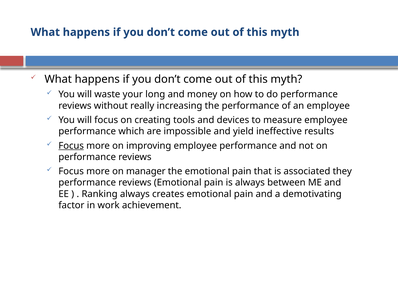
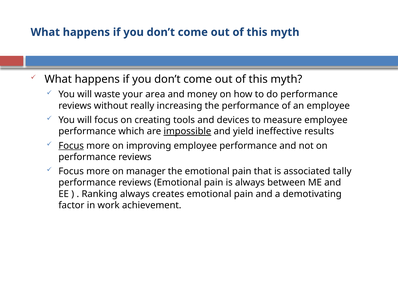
long: long -> area
impossible underline: none -> present
they: they -> tally
